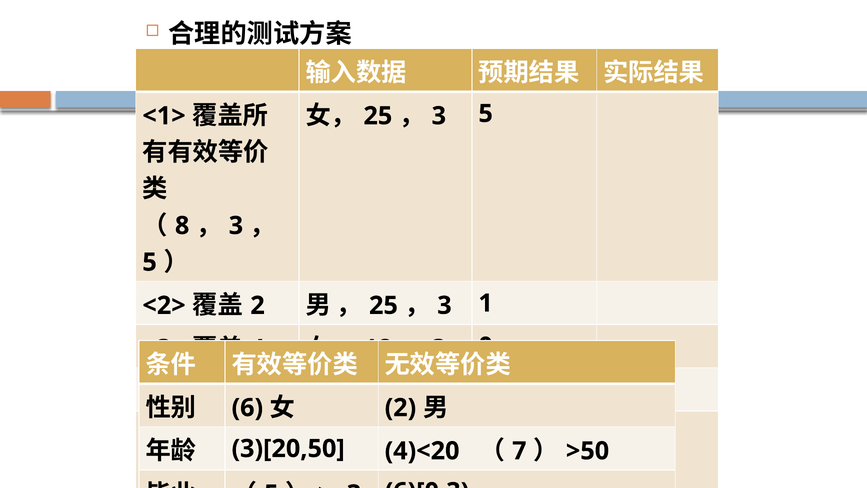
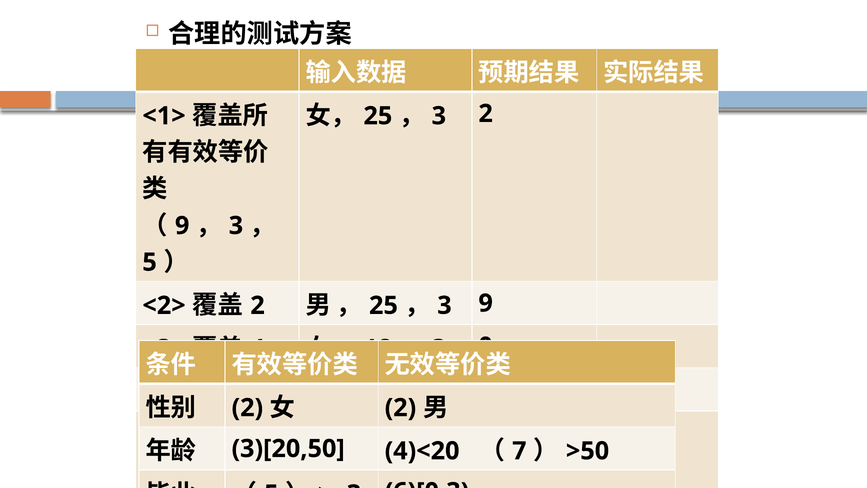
5 at (486, 114): 5 -> 2
8 at (182, 226): 8 -> 9
1 at (486, 303): 1 -> 9
6 at (247, 408): 6 -> 2
